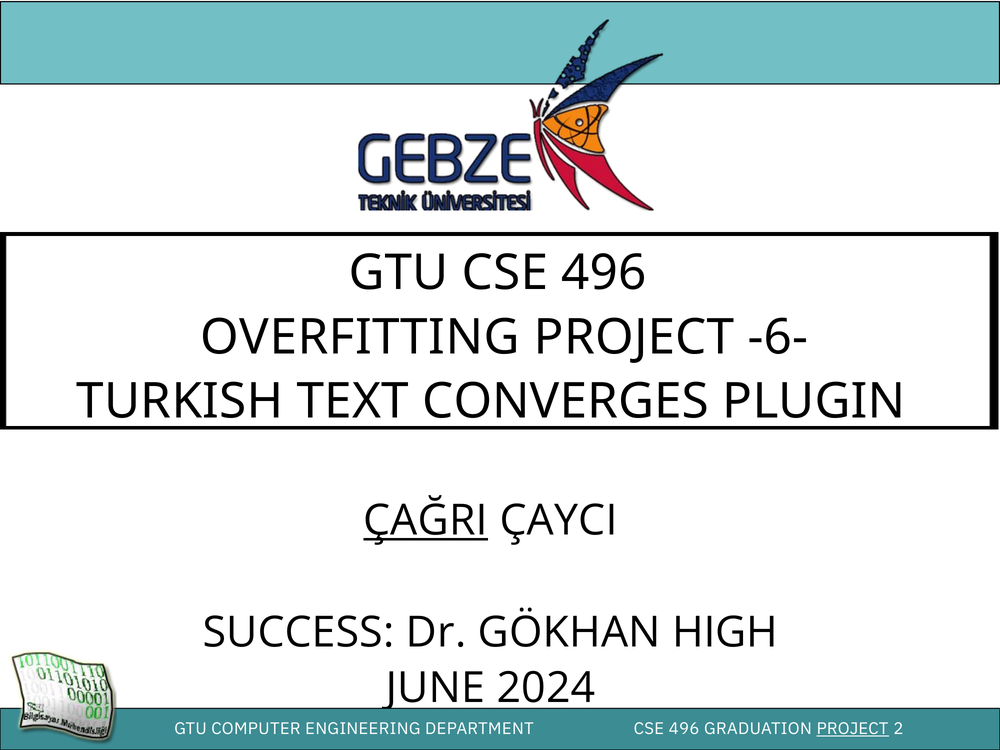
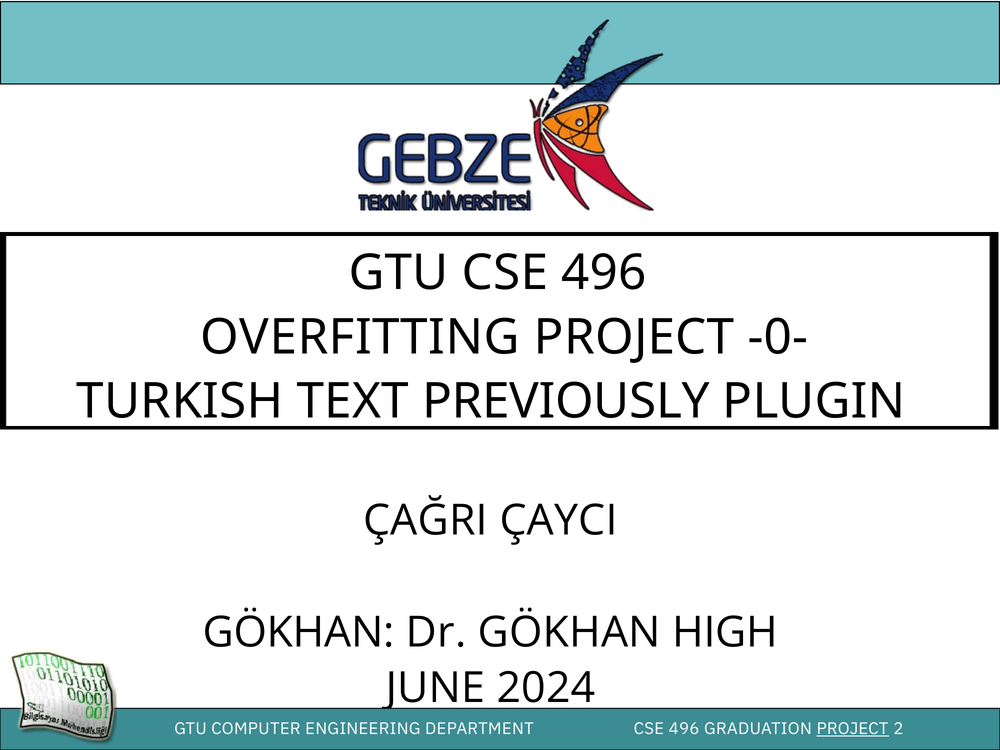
-6-: -6- -> -0-
CONVERGES: CONVERGES -> PREVIOUSLY
ÇAĞRI underline: present -> none
SUCCESS at (298, 632): SUCCESS -> GÖKHAN
